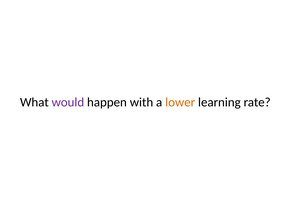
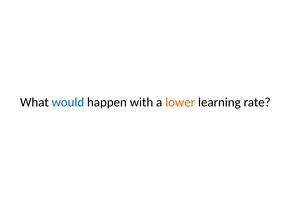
would colour: purple -> blue
